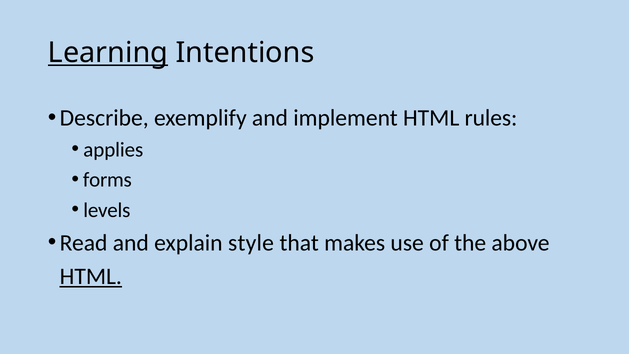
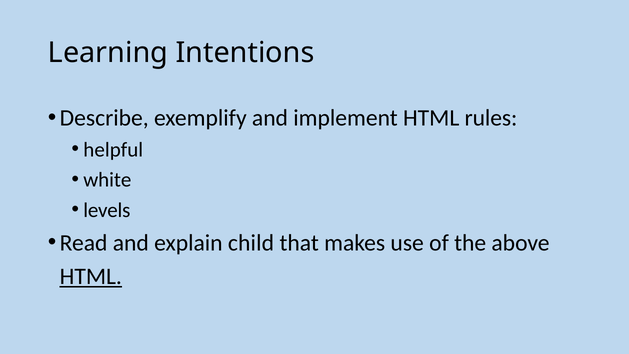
Learning underline: present -> none
applies: applies -> helpful
forms: forms -> white
style: style -> child
